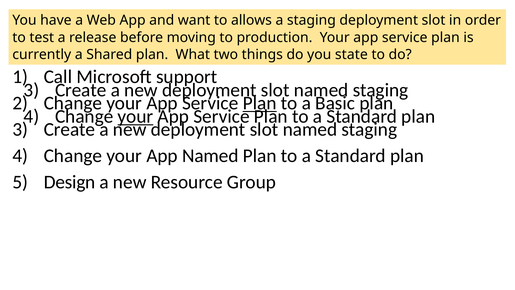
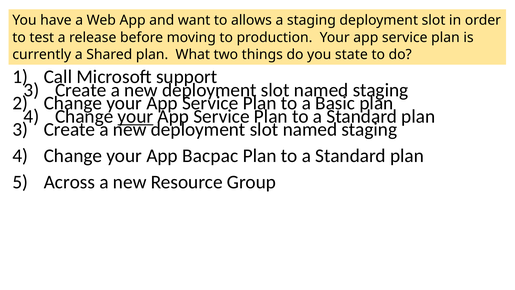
Plan at (260, 103) underline: present -> none
App Named: Named -> Bacpac
Design: Design -> Across
